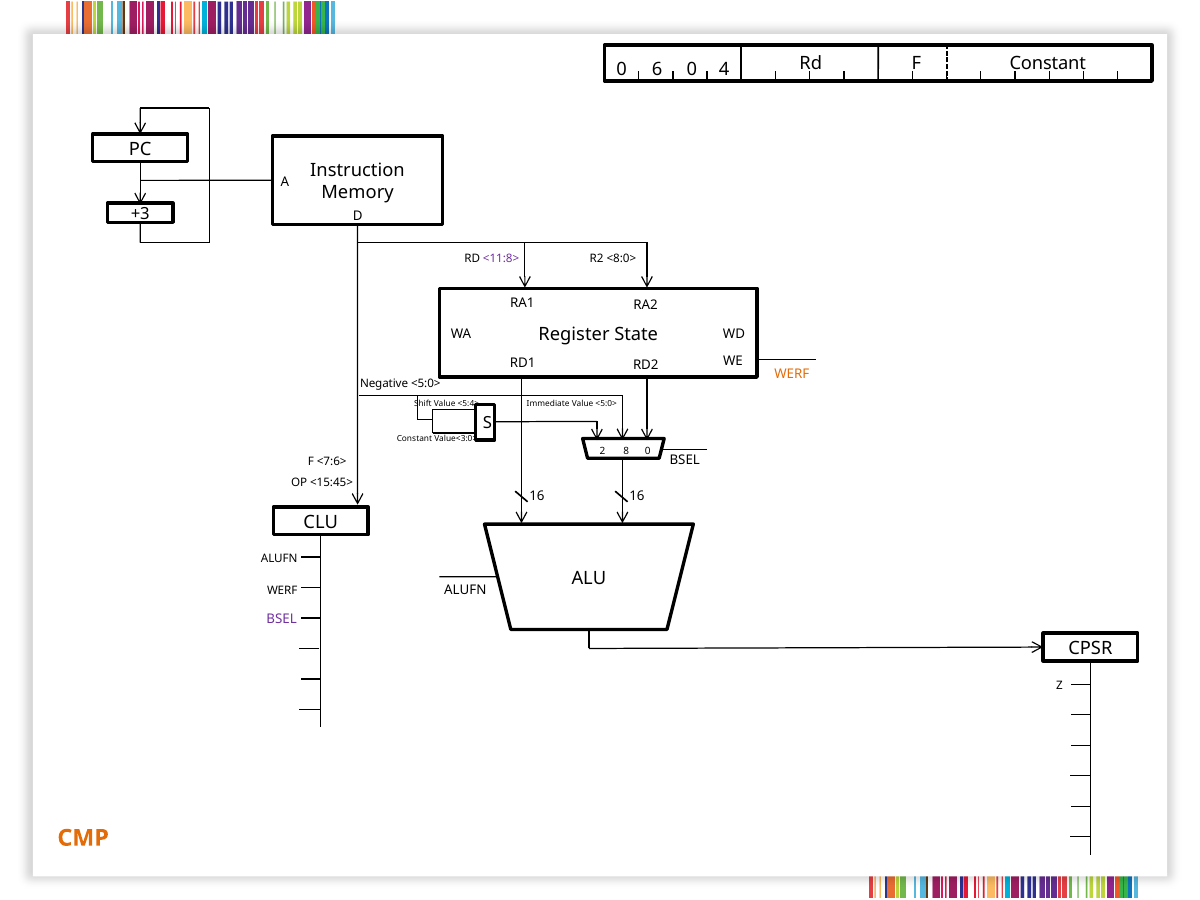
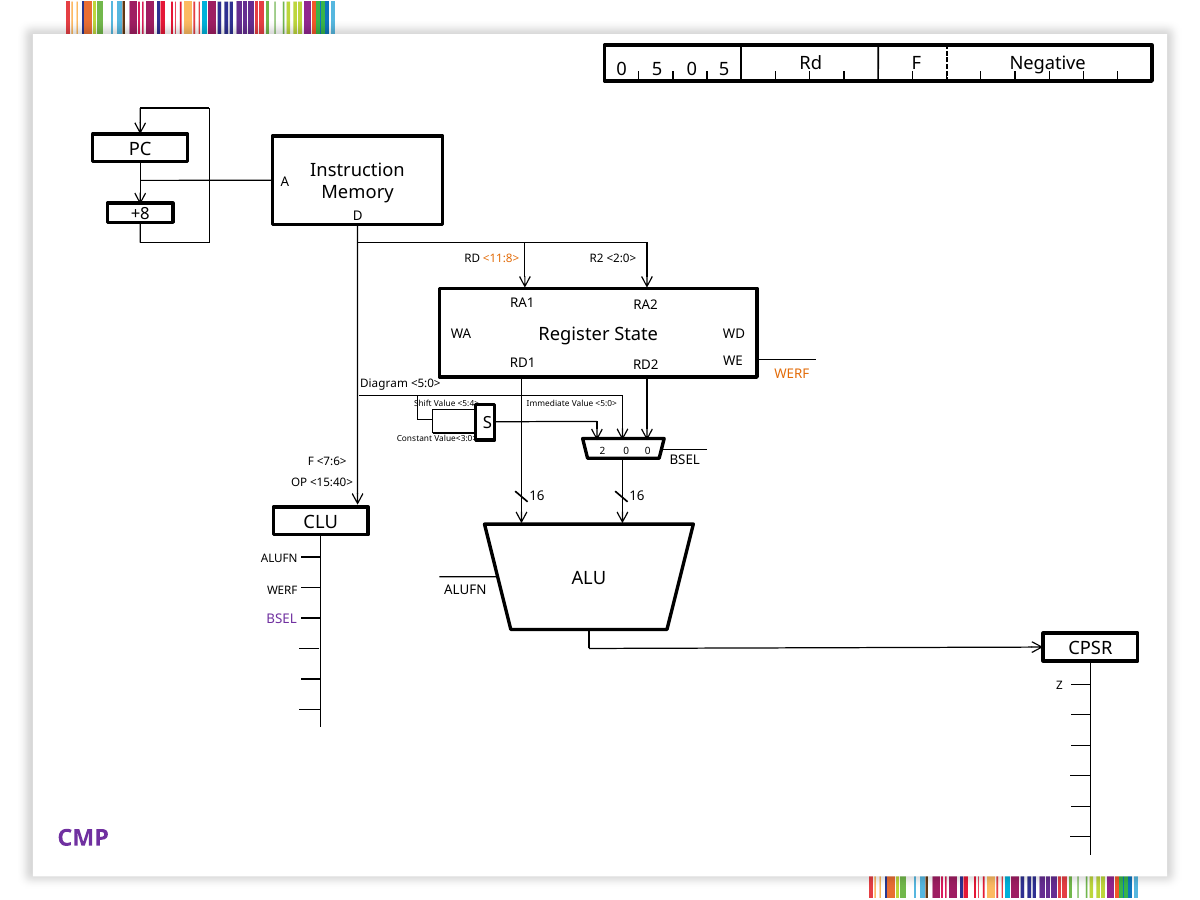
Rd Constant: Constant -> Negative
6 at (657, 69): 6 -> 5
4 at (724, 69): 4 -> 5
+3: +3 -> +8
<11:8> colour: purple -> orange
<8:0>: <8:0> -> <2:0>
Negative: Negative -> Diagram
2 8: 8 -> 0
<15:45>: <15:45> -> <15:40>
CMP colour: orange -> purple
